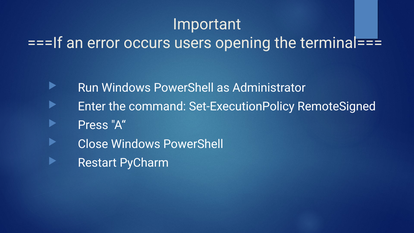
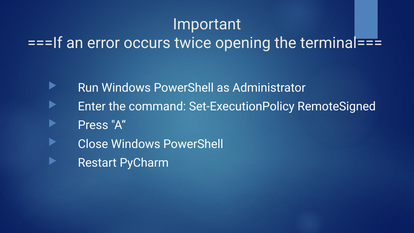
users: users -> twice
